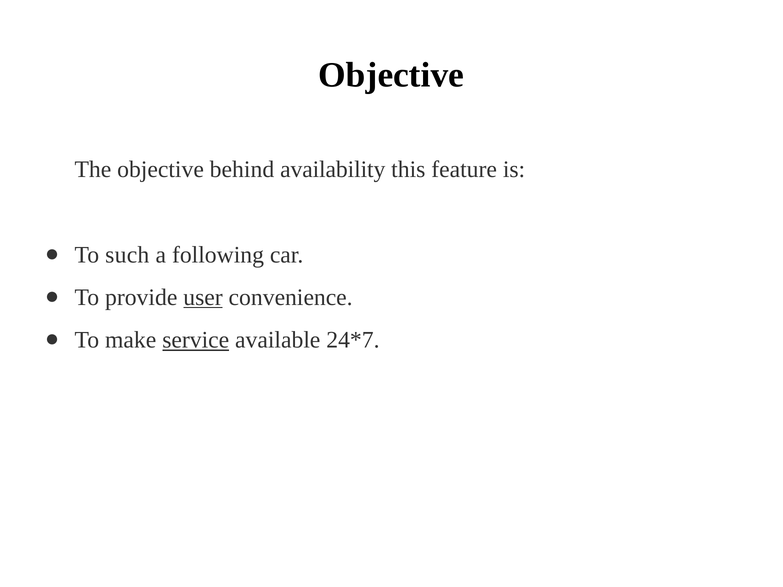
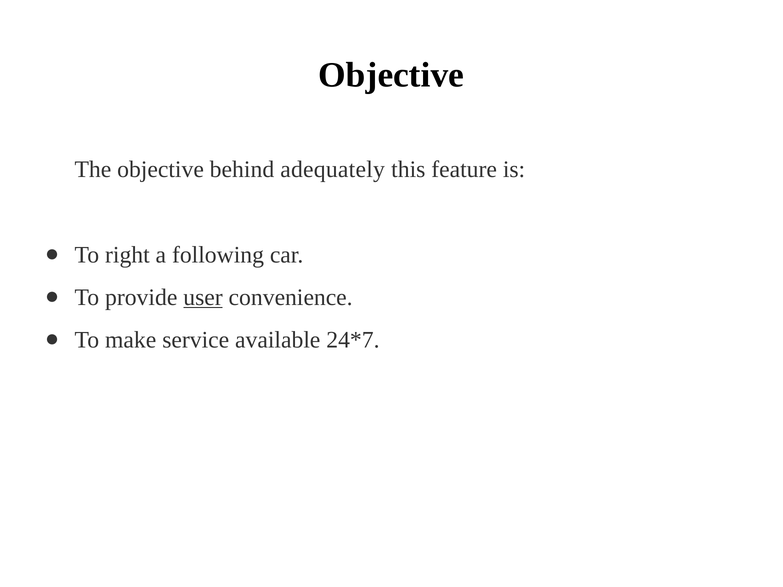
availability: availability -> adequately
such: such -> right
service underline: present -> none
